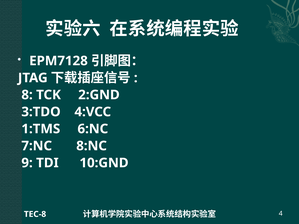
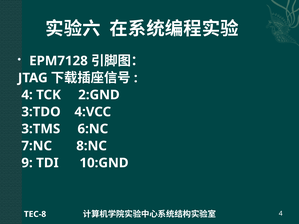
8 at (27, 95): 8 -> 4
1:TMS: 1:TMS -> 3:TMS
